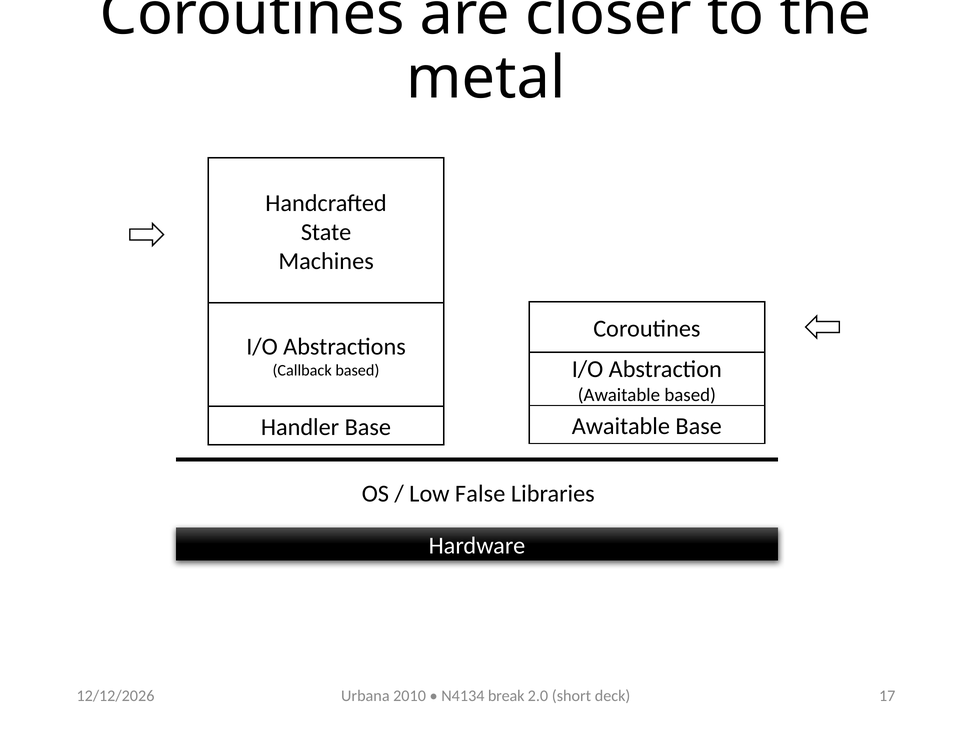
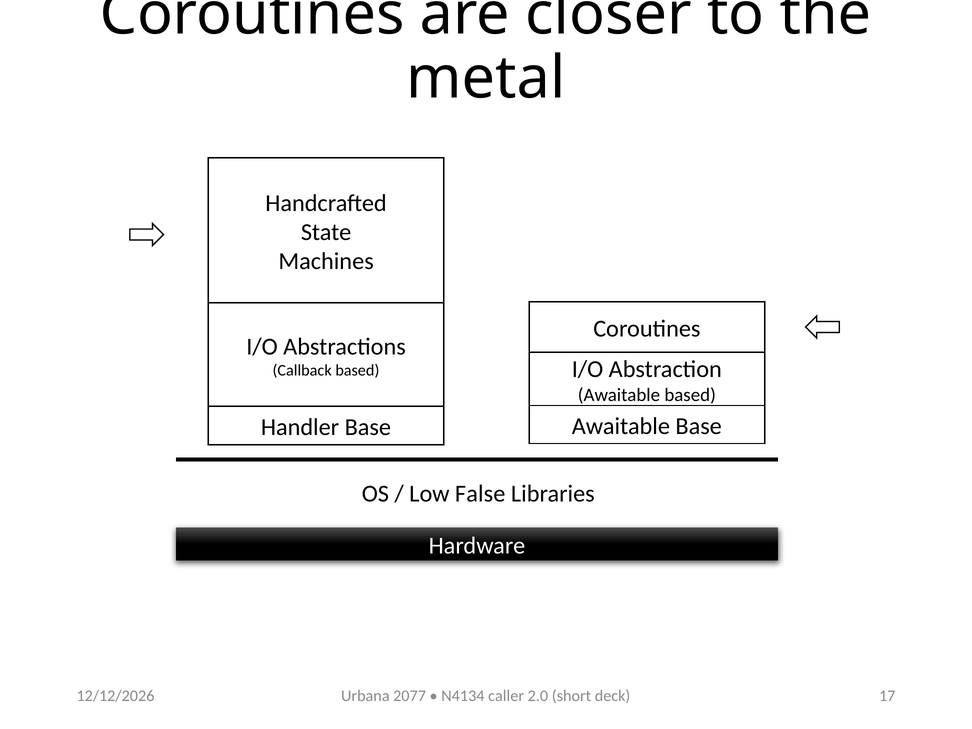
2010: 2010 -> 2077
break: break -> caller
